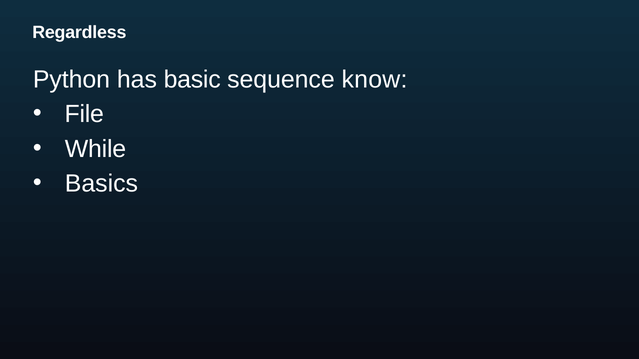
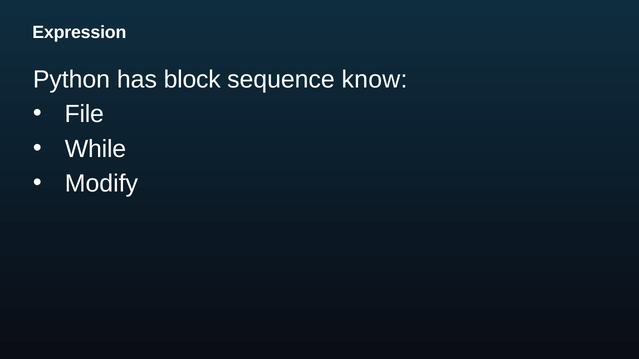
Regardless: Regardless -> Expression
basic: basic -> block
Basics: Basics -> Modify
